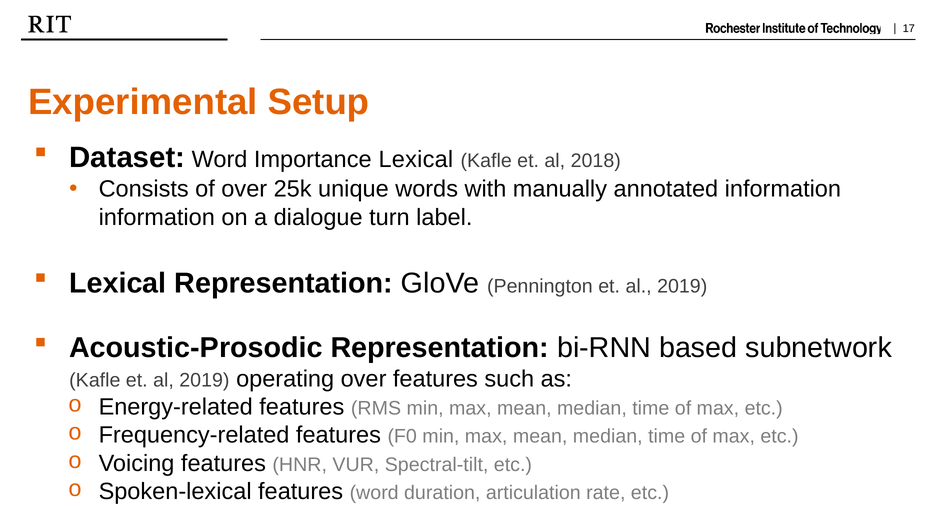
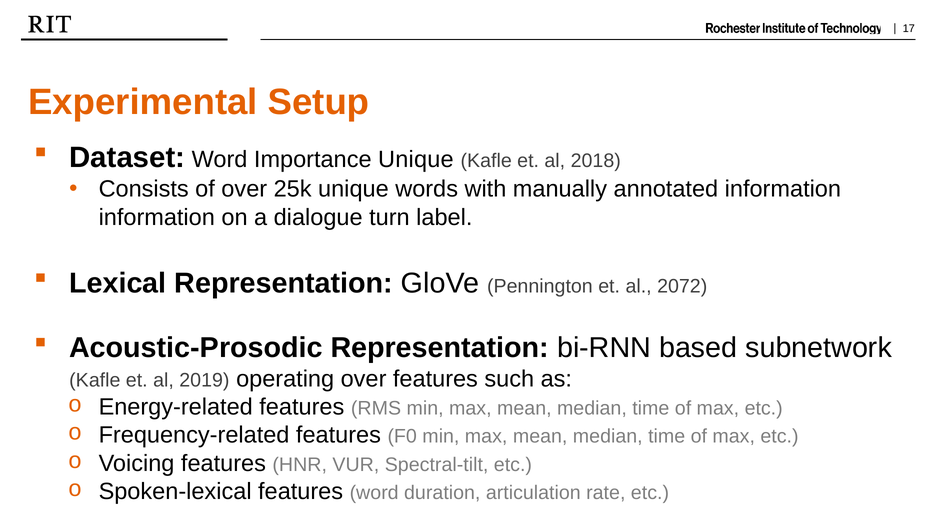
Importance Lexical: Lexical -> Unique
Pennington et al 2019: 2019 -> 2072
